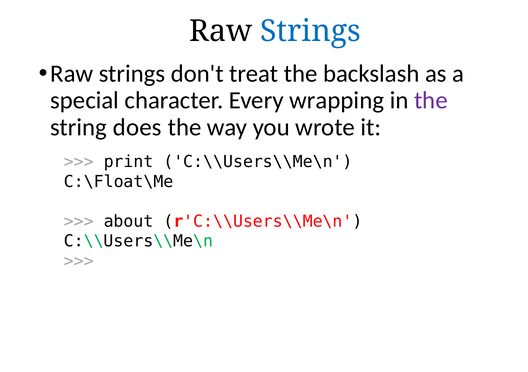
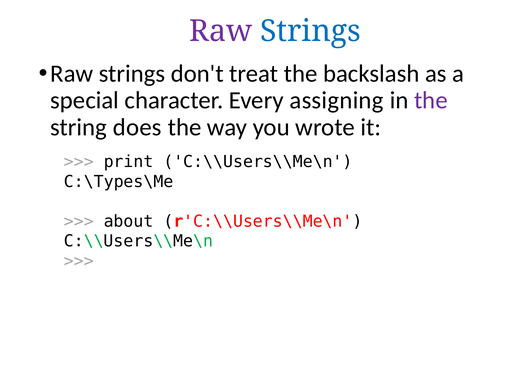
Raw at (221, 31) colour: black -> purple
wrapping: wrapping -> assigning
C:\Float\Me: C:\Float\Me -> C:\Types\Me
